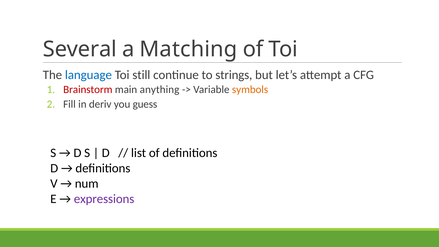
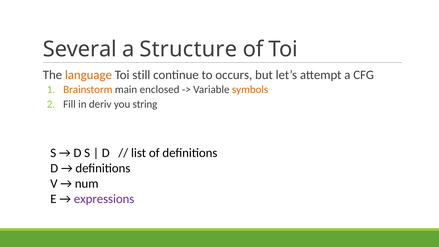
Matching: Matching -> Structure
language colour: blue -> orange
strings: strings -> occurs
Brainstorm colour: red -> orange
anything: anything -> enclosed
guess: guess -> string
